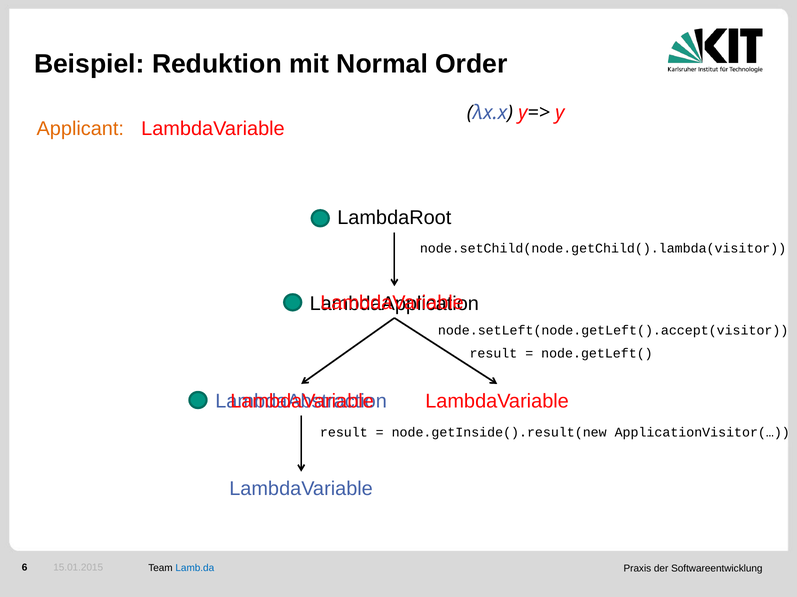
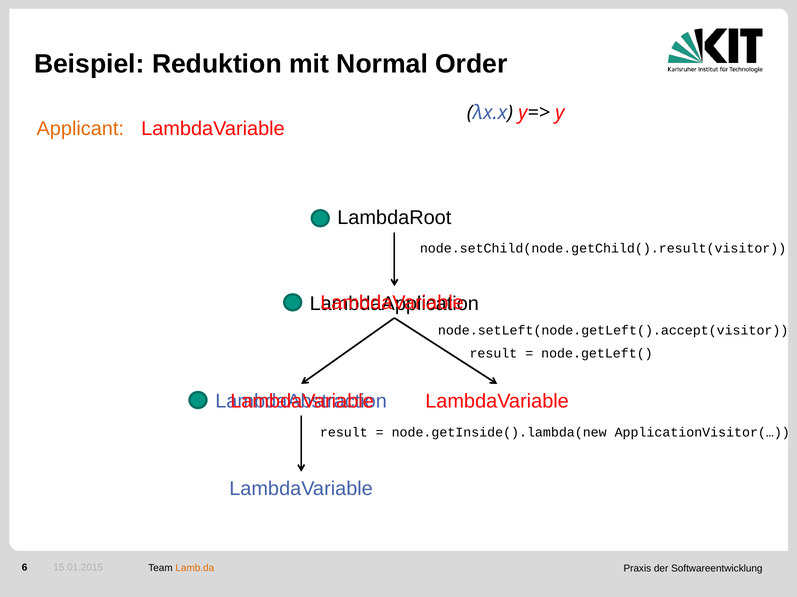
node.setChild(node.getChild().lambda(visitor: node.setChild(node.getChild().lambda(visitor -> node.setChild(node.getChild().result(visitor
node.getInside().result(new: node.getInside().result(new -> node.getInside().lambda(new
Lamb.da colour: blue -> orange
